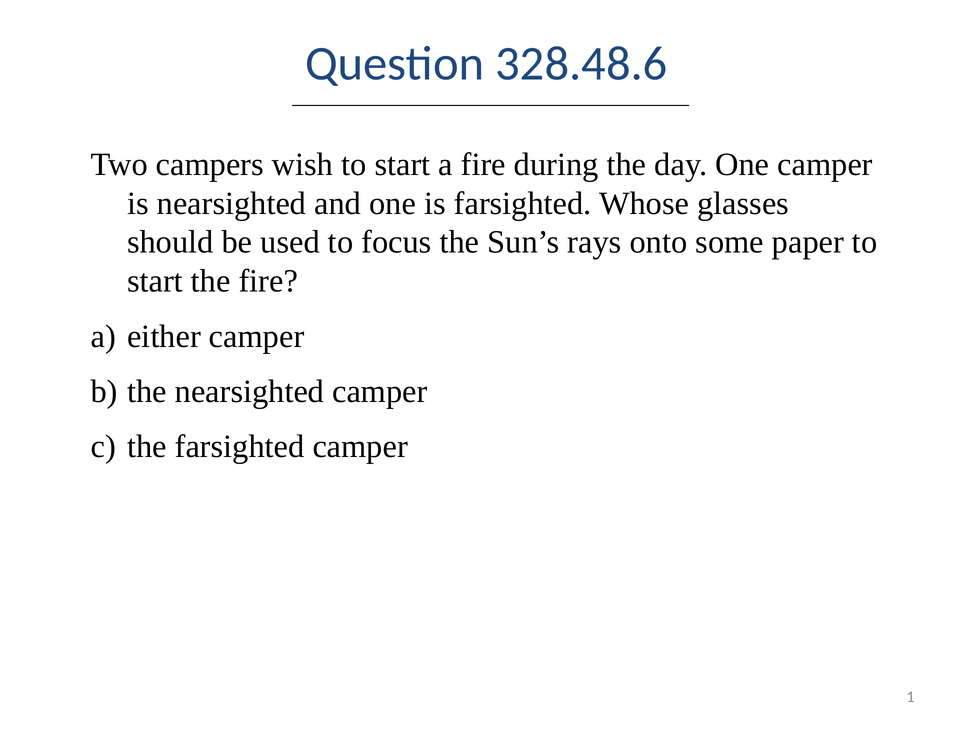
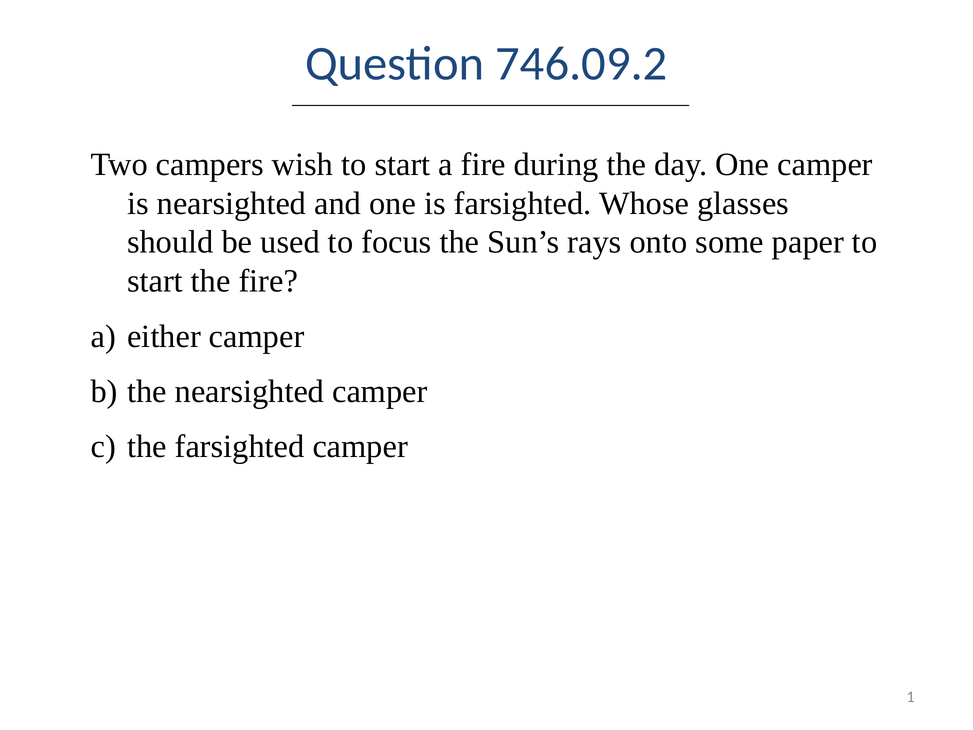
328.48.6: 328.48.6 -> 746.09.2
